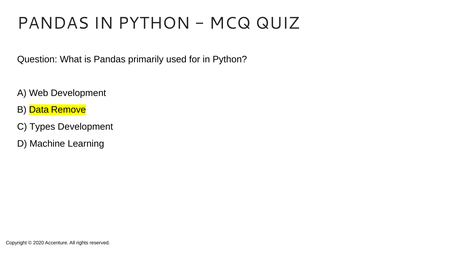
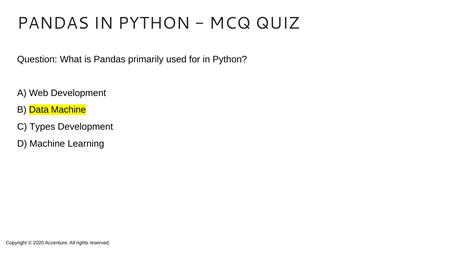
Data Remove: Remove -> Machine
